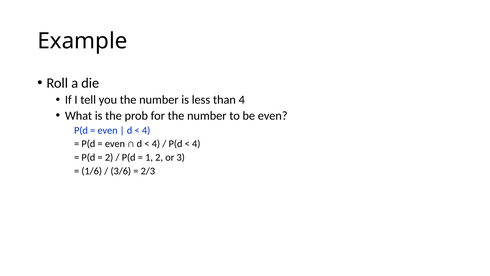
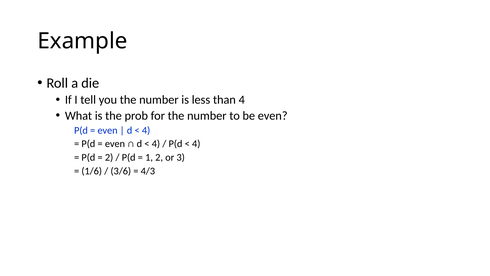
2/3: 2/3 -> 4/3
